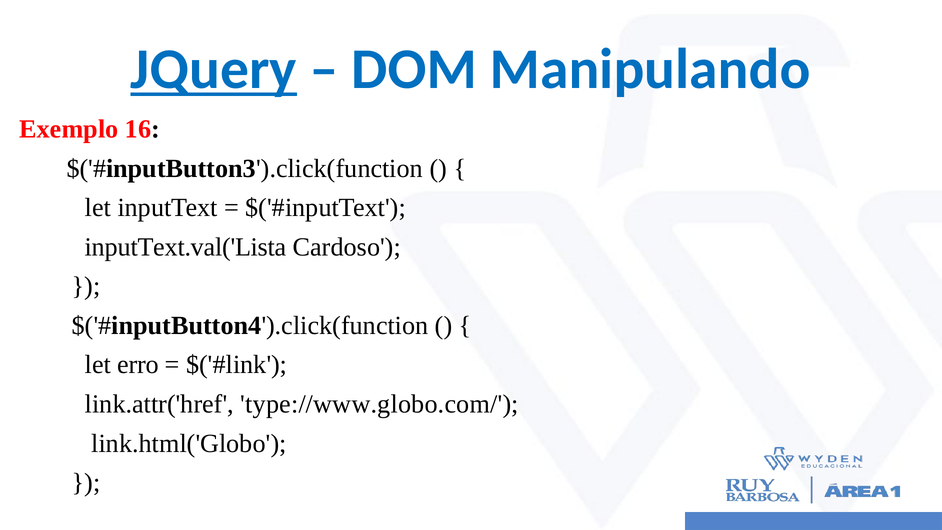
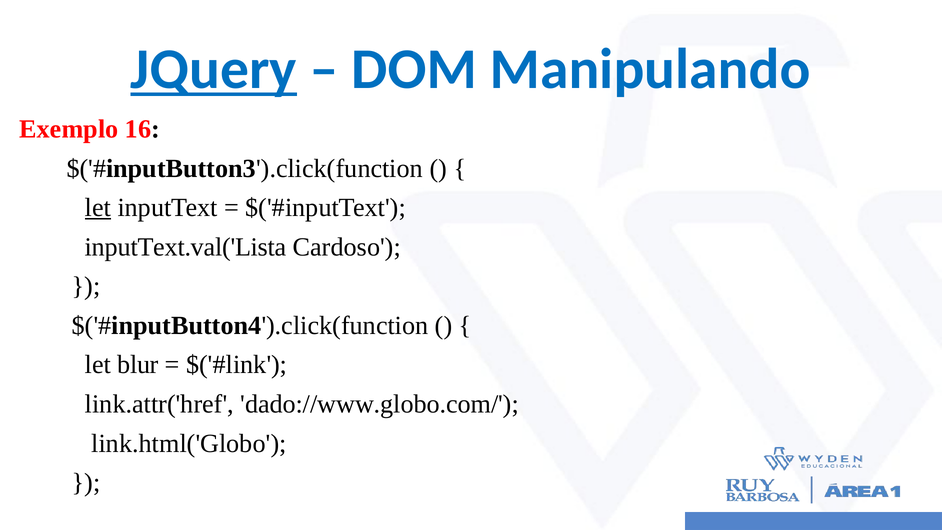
let at (98, 208) underline: none -> present
erro: erro -> blur
type://www.globo.com/: type://www.globo.com/ -> dado://www.globo.com/
